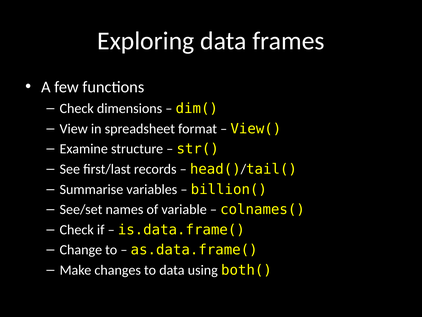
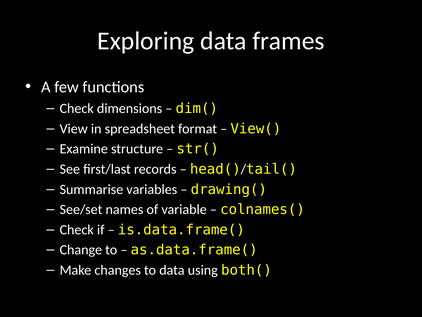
billion(: billion( -> drawing(
